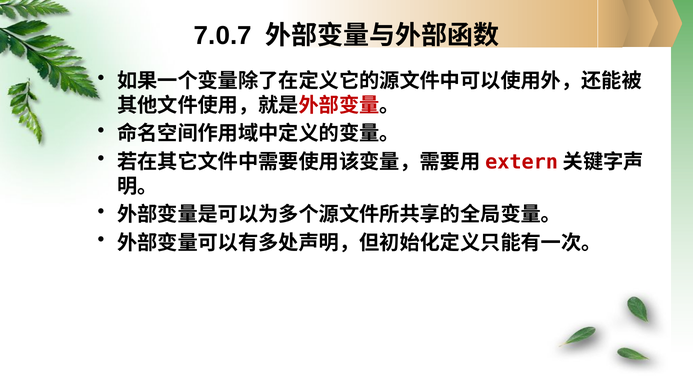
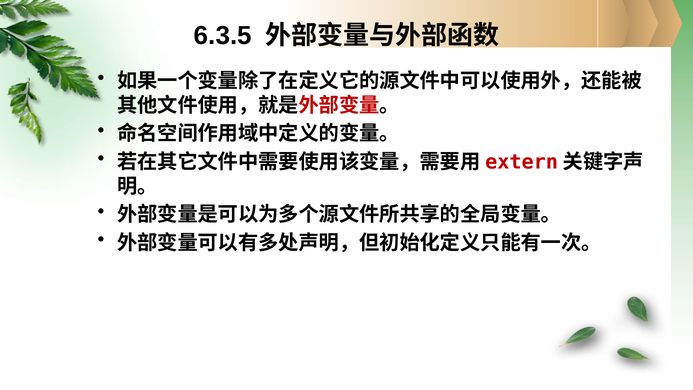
7.0.7: 7.0.7 -> 6.3.5
